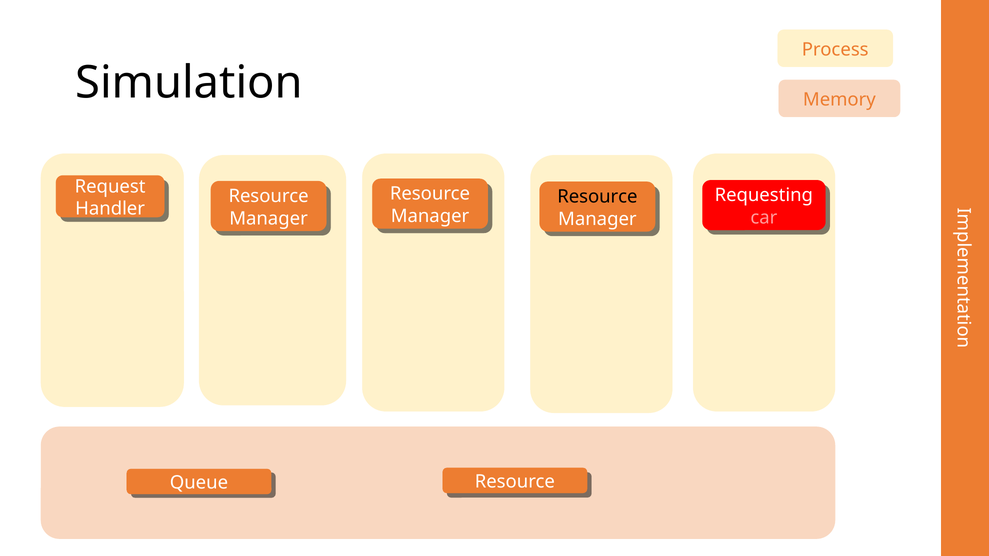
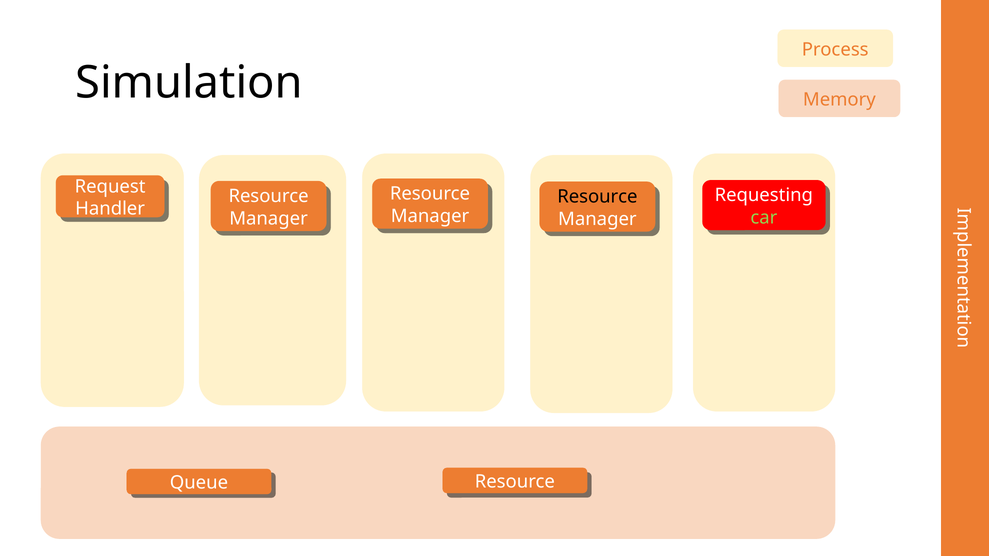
car colour: pink -> light green
